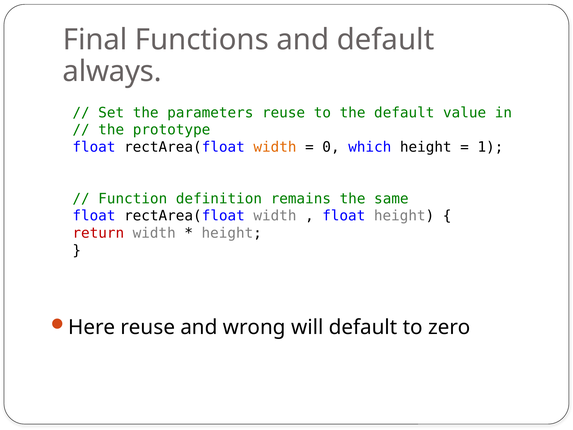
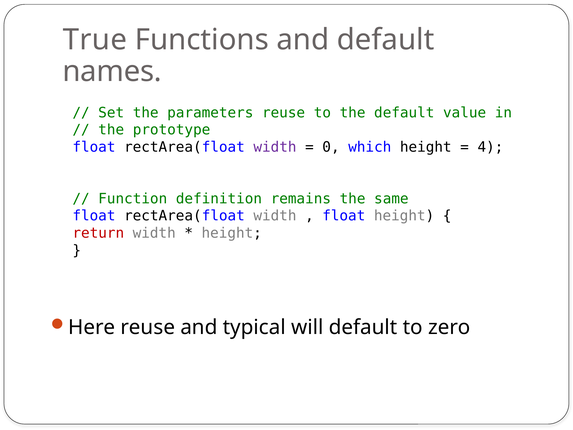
Final: Final -> True
always: always -> names
width at (275, 147) colour: orange -> purple
1: 1 -> 4
wrong: wrong -> typical
